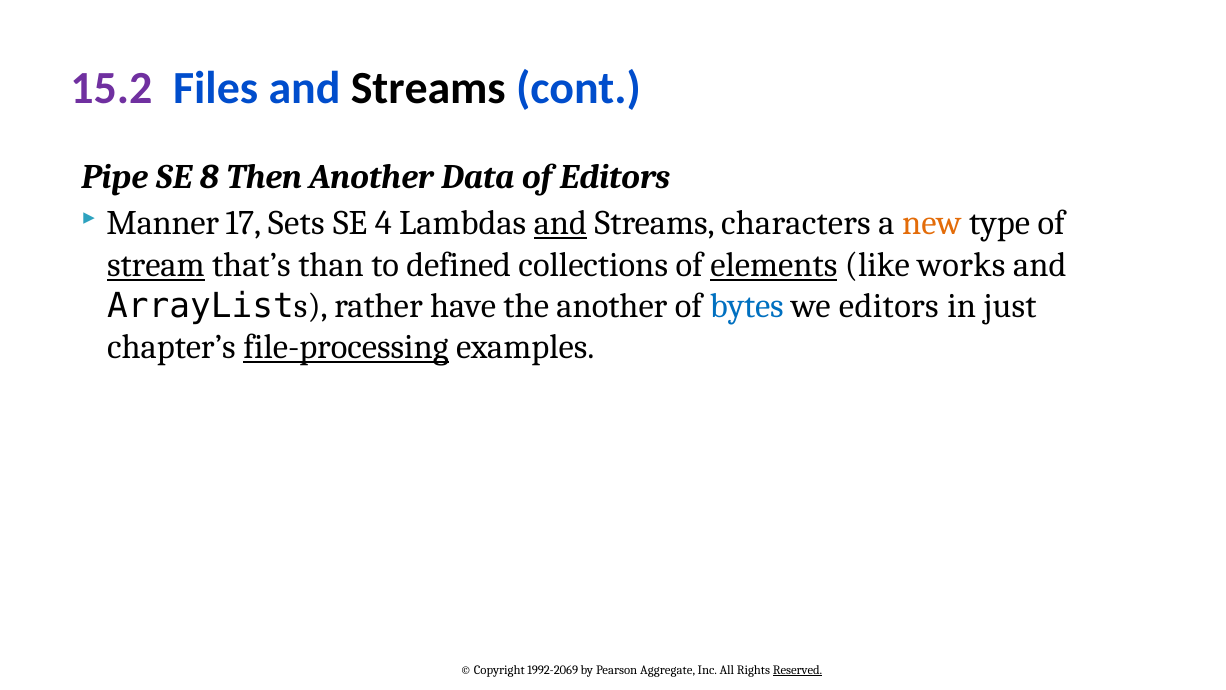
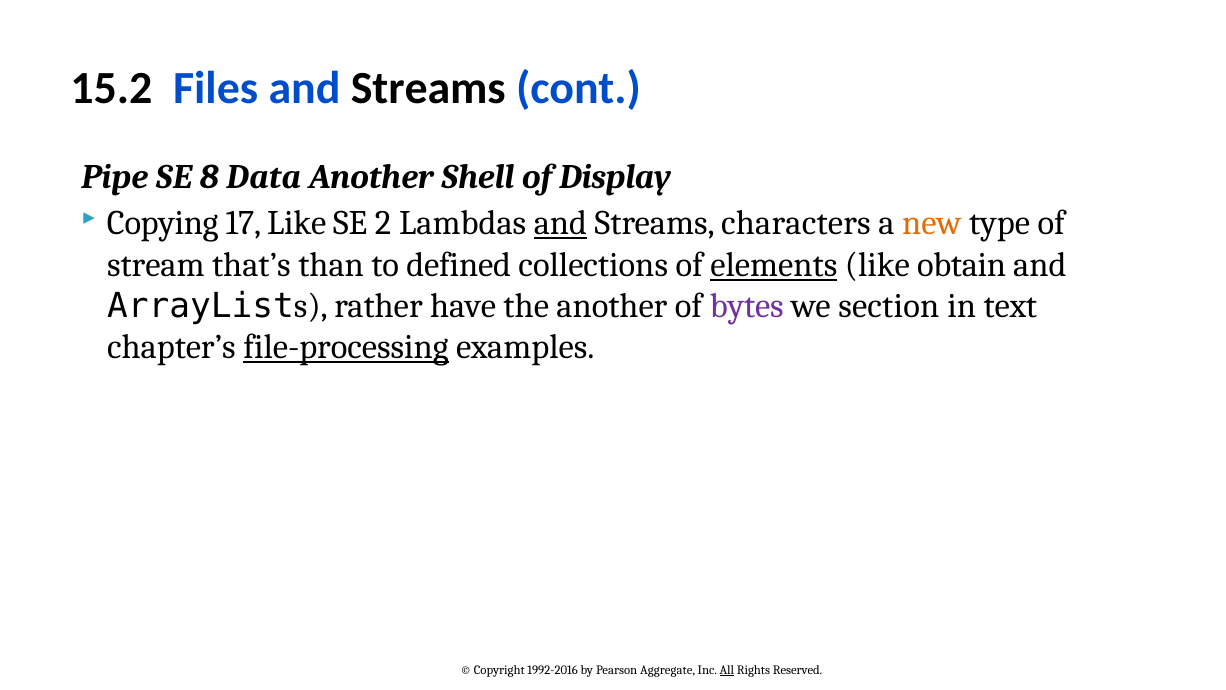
15.2 colour: purple -> black
Then: Then -> Data
Data: Data -> Shell
of Editors: Editors -> Display
Manner: Manner -> Copying
17 Sets: Sets -> Like
4: 4 -> 2
stream underline: present -> none
works: works -> obtain
bytes colour: blue -> purple
we editors: editors -> section
just: just -> text
1992-2069: 1992-2069 -> 1992-2016
All underline: none -> present
Reserved underline: present -> none
